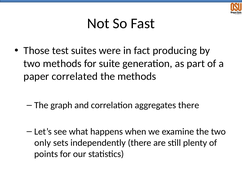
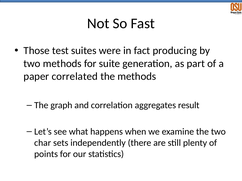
aggregates there: there -> result
only: only -> char
